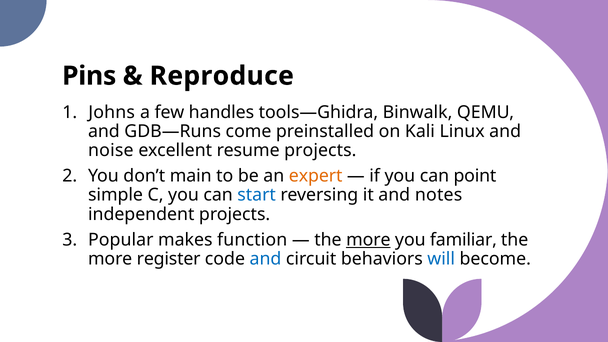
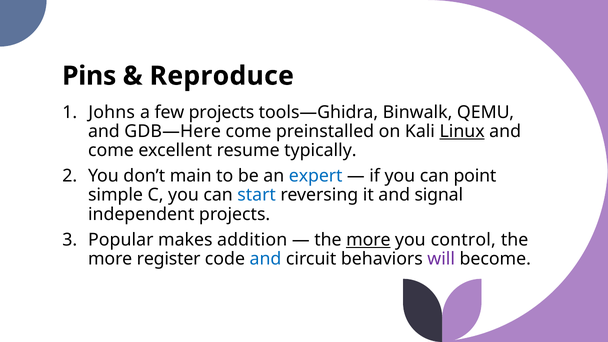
few handles: handles -> projects
GDB—Runs: GDB—Runs -> GDB—Here
Linux underline: none -> present
noise at (111, 151): noise -> come
resume projects: projects -> typically
expert colour: orange -> blue
notes: notes -> signal
function: function -> addition
familiar: familiar -> control
will colour: blue -> purple
